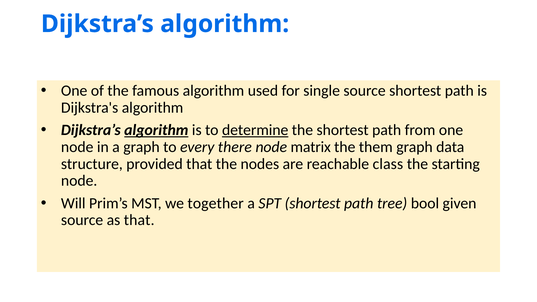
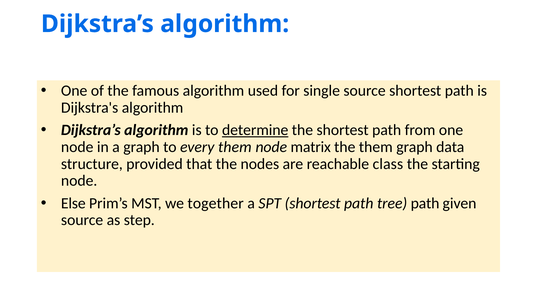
algorithm at (156, 130) underline: present -> none
every there: there -> them
Will: Will -> Else
tree bool: bool -> path
as that: that -> step
